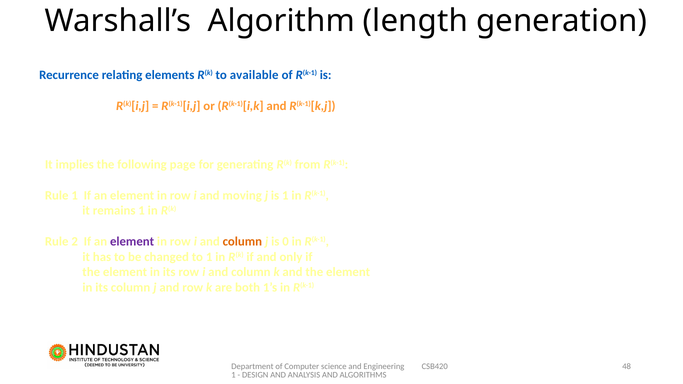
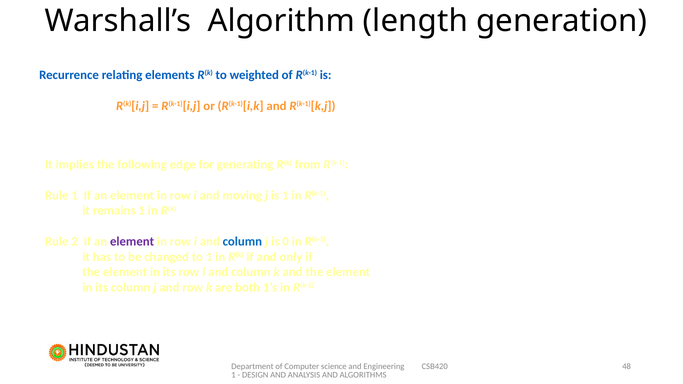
available: available -> weighted
page: page -> edge
column at (242, 242) colour: orange -> blue
